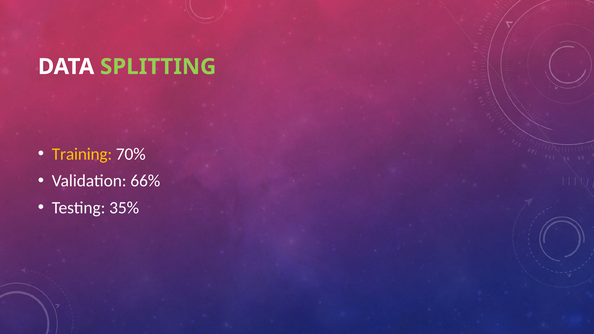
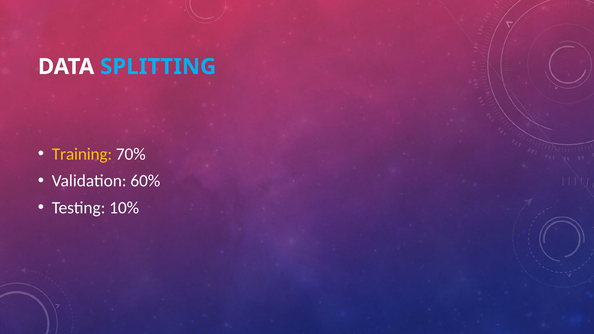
SPLITTING colour: light green -> light blue
66%: 66% -> 60%
35%: 35% -> 10%
